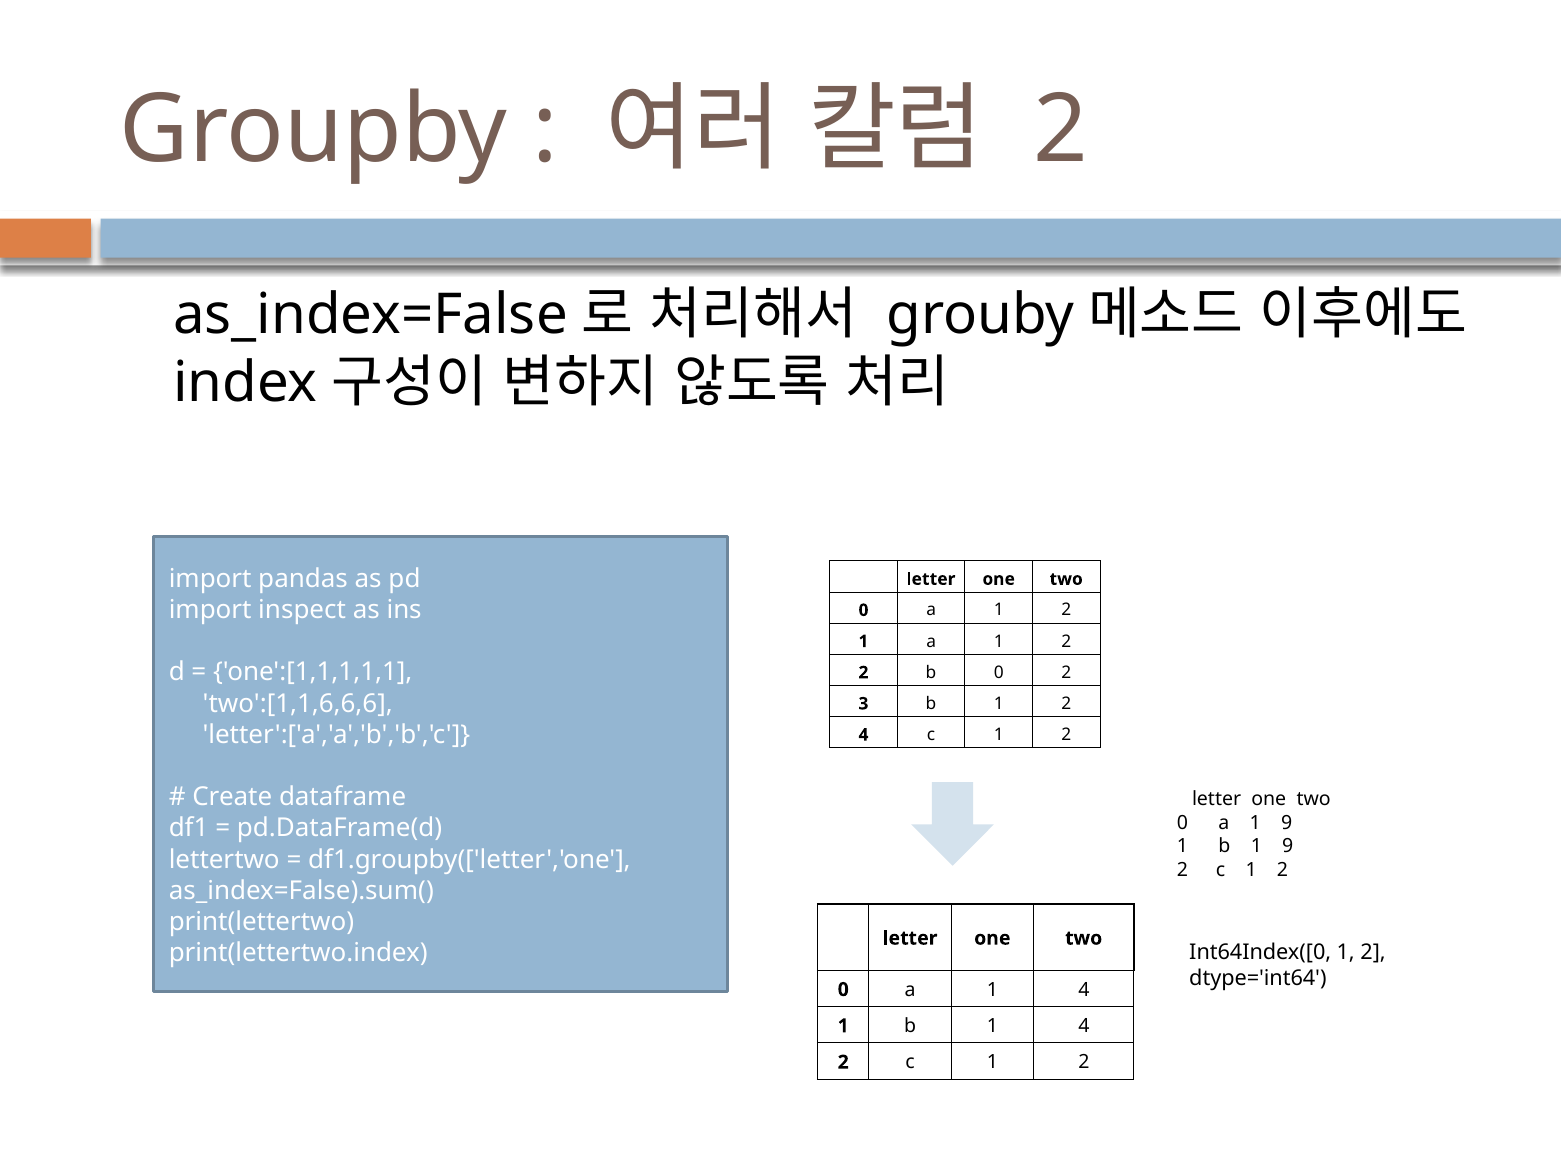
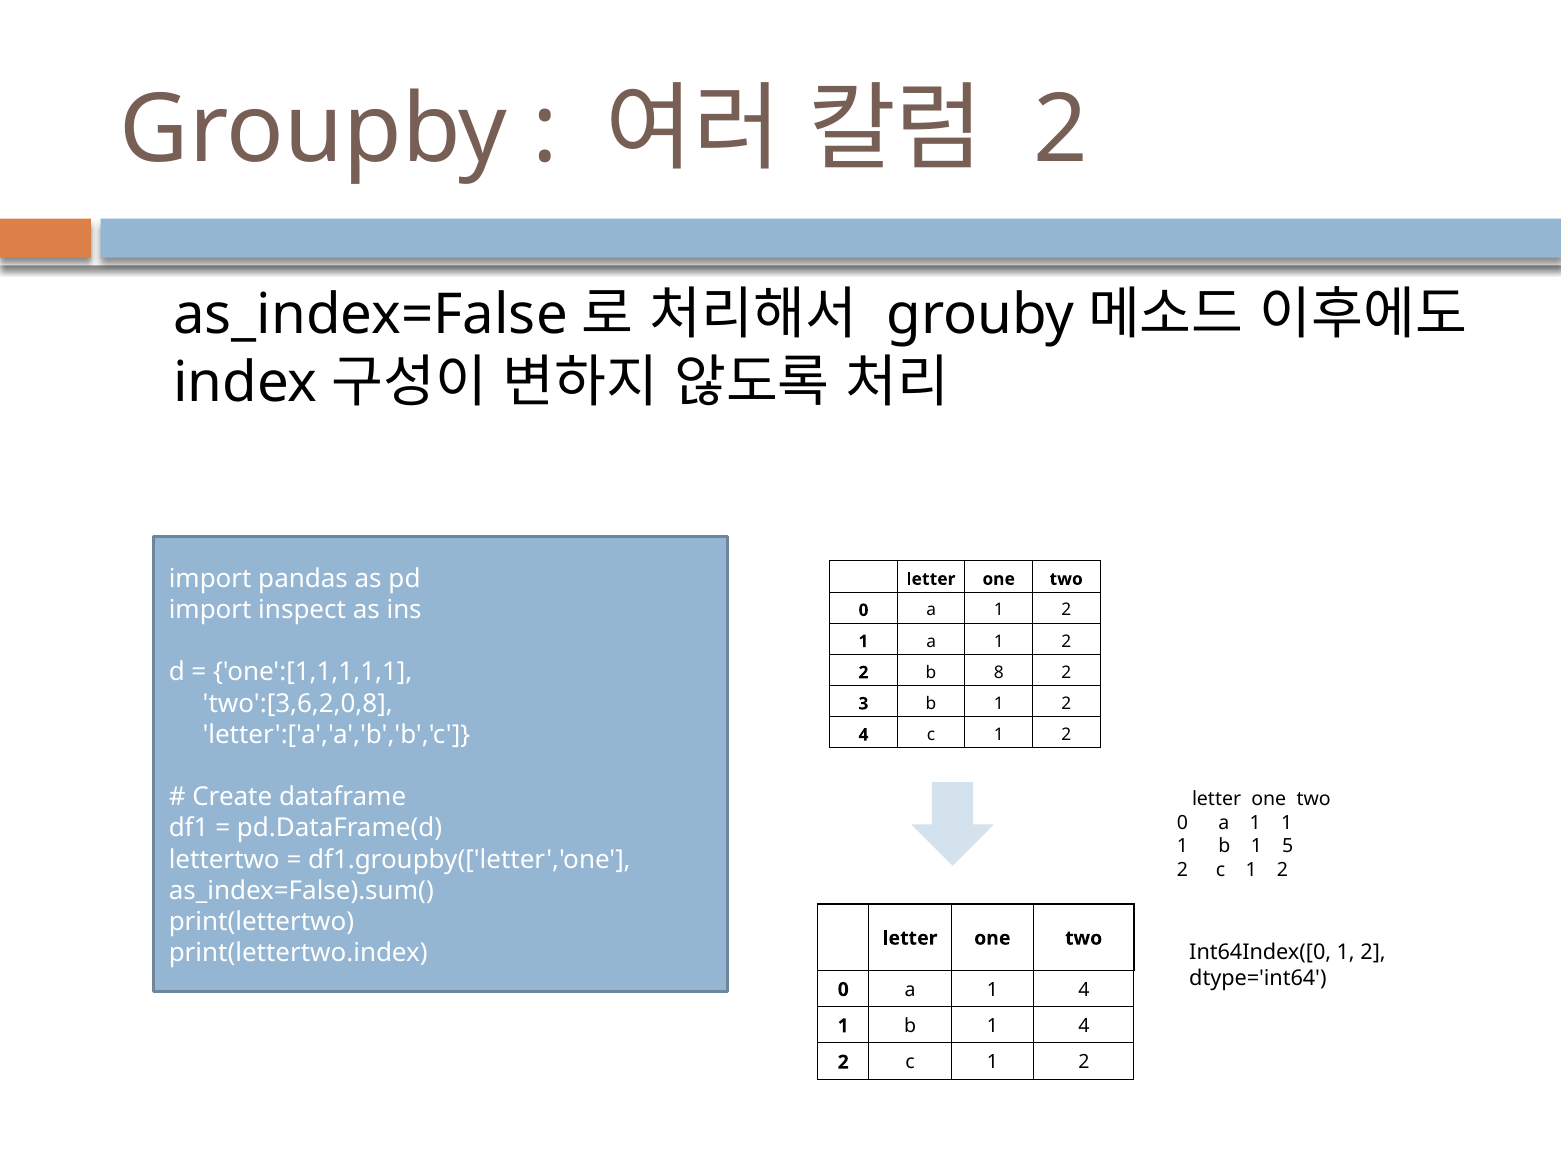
b 0: 0 -> 8
two':[1,1,6,6,6: two':[1,1,6,6,6 -> two':[3,6,2,0,8
a 1 9: 9 -> 1
b 1 9: 9 -> 5
